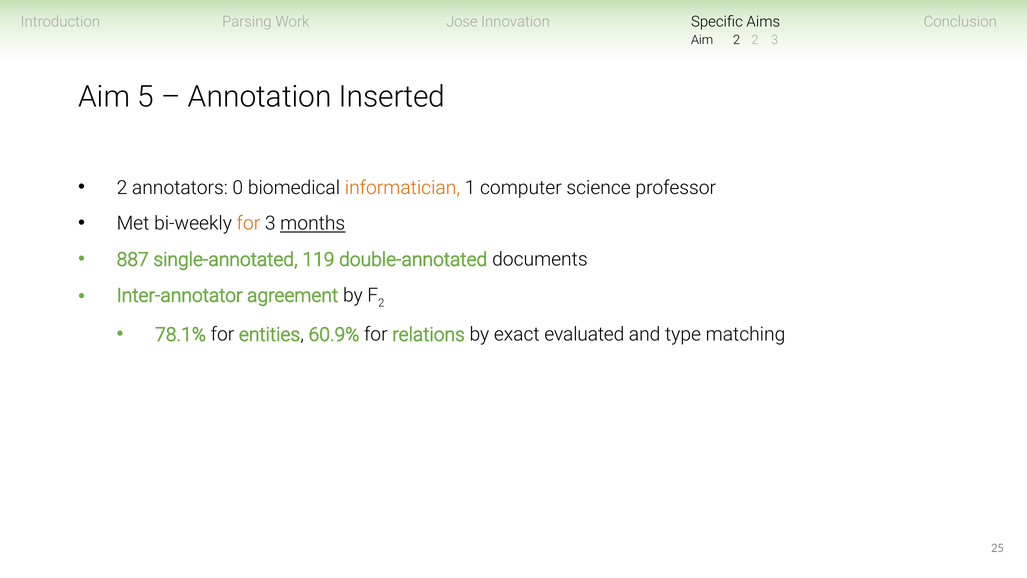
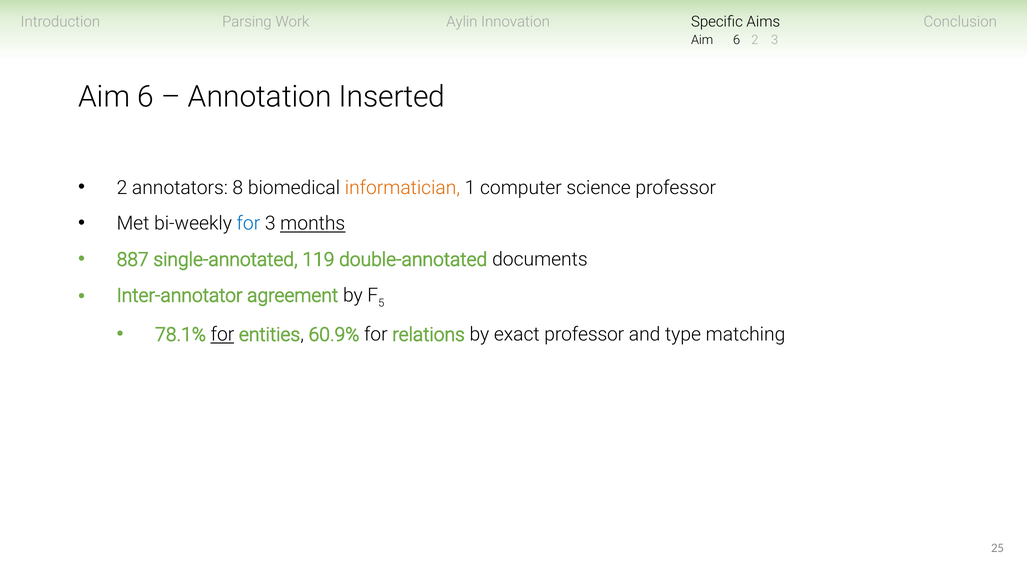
Jose: Jose -> Aylin
2 at (737, 40): 2 -> 6
5 at (146, 97): 5 -> 6
0: 0 -> 8
for at (248, 223) colour: orange -> blue
2 at (381, 303): 2 -> 5
for at (222, 334) underline: none -> present
exact evaluated: evaluated -> professor
